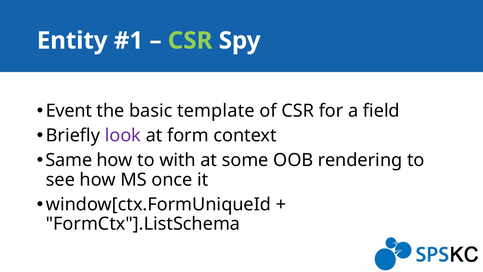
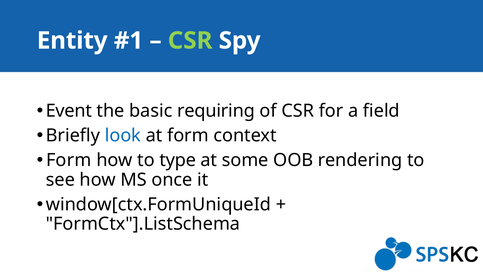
template: template -> requiring
look colour: purple -> blue
Same at (69, 160): Same -> Form
with: with -> type
